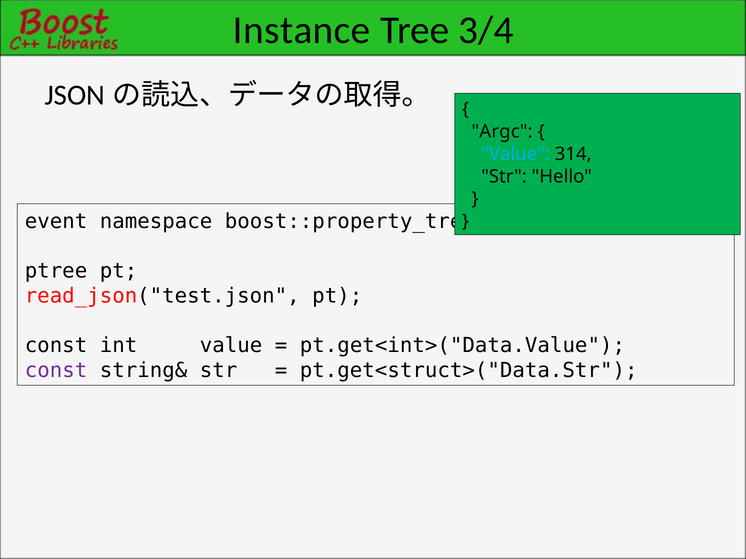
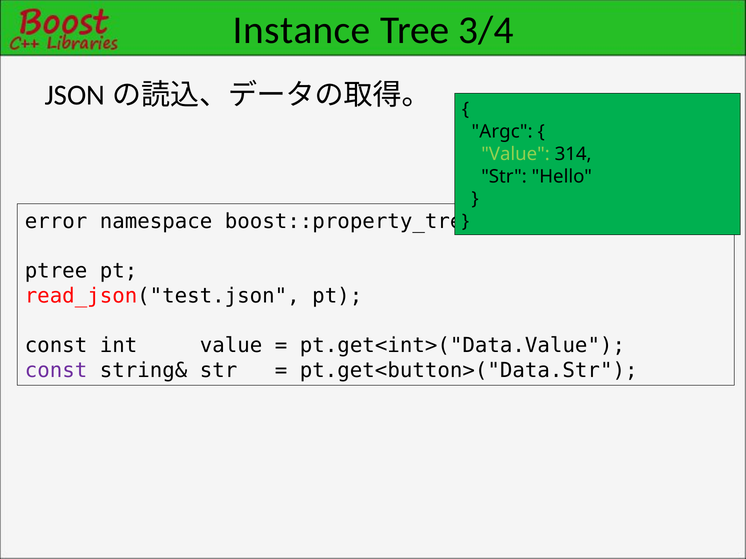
Value at (516, 154) colour: light blue -> light green
event: event -> error
pt.get<struct>("Data.Str: pt.get<struct>("Data.Str -> pt.get<button>("Data.Str
